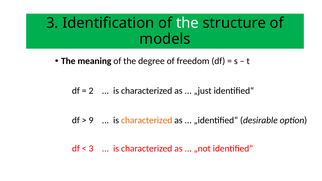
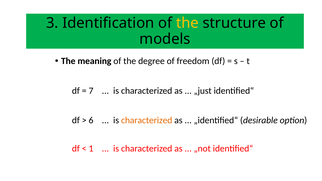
the at (187, 23) colour: white -> yellow
2: 2 -> 7
9: 9 -> 6
3 at (91, 149): 3 -> 1
